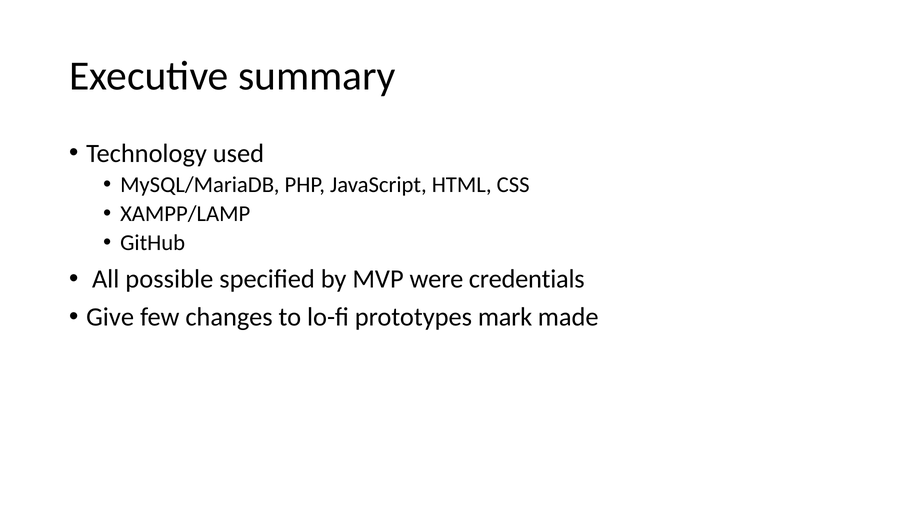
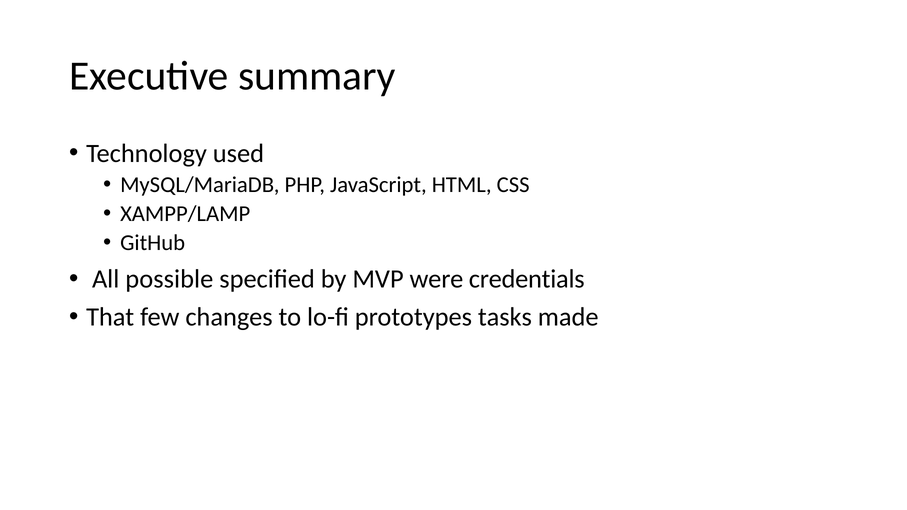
Give: Give -> That
mark: mark -> tasks
